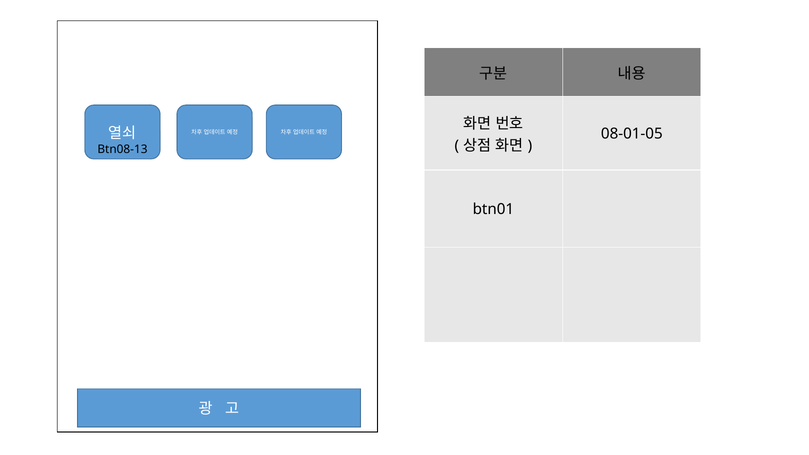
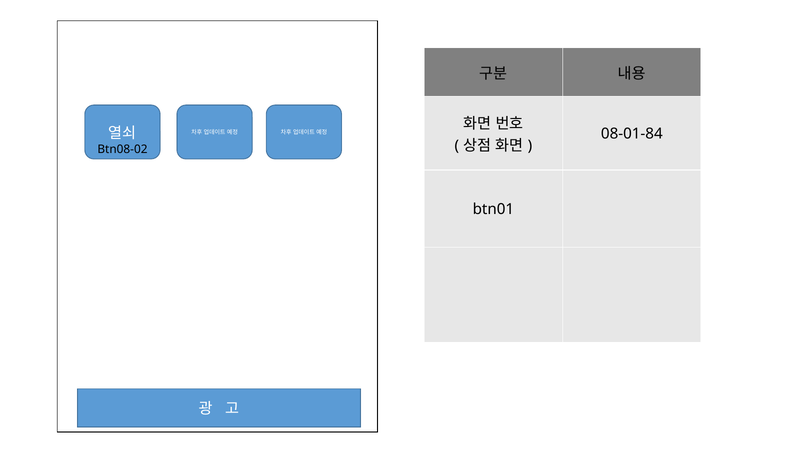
08-01-05: 08-01-05 -> 08-01-84
Btn08-13: Btn08-13 -> Btn08-02
